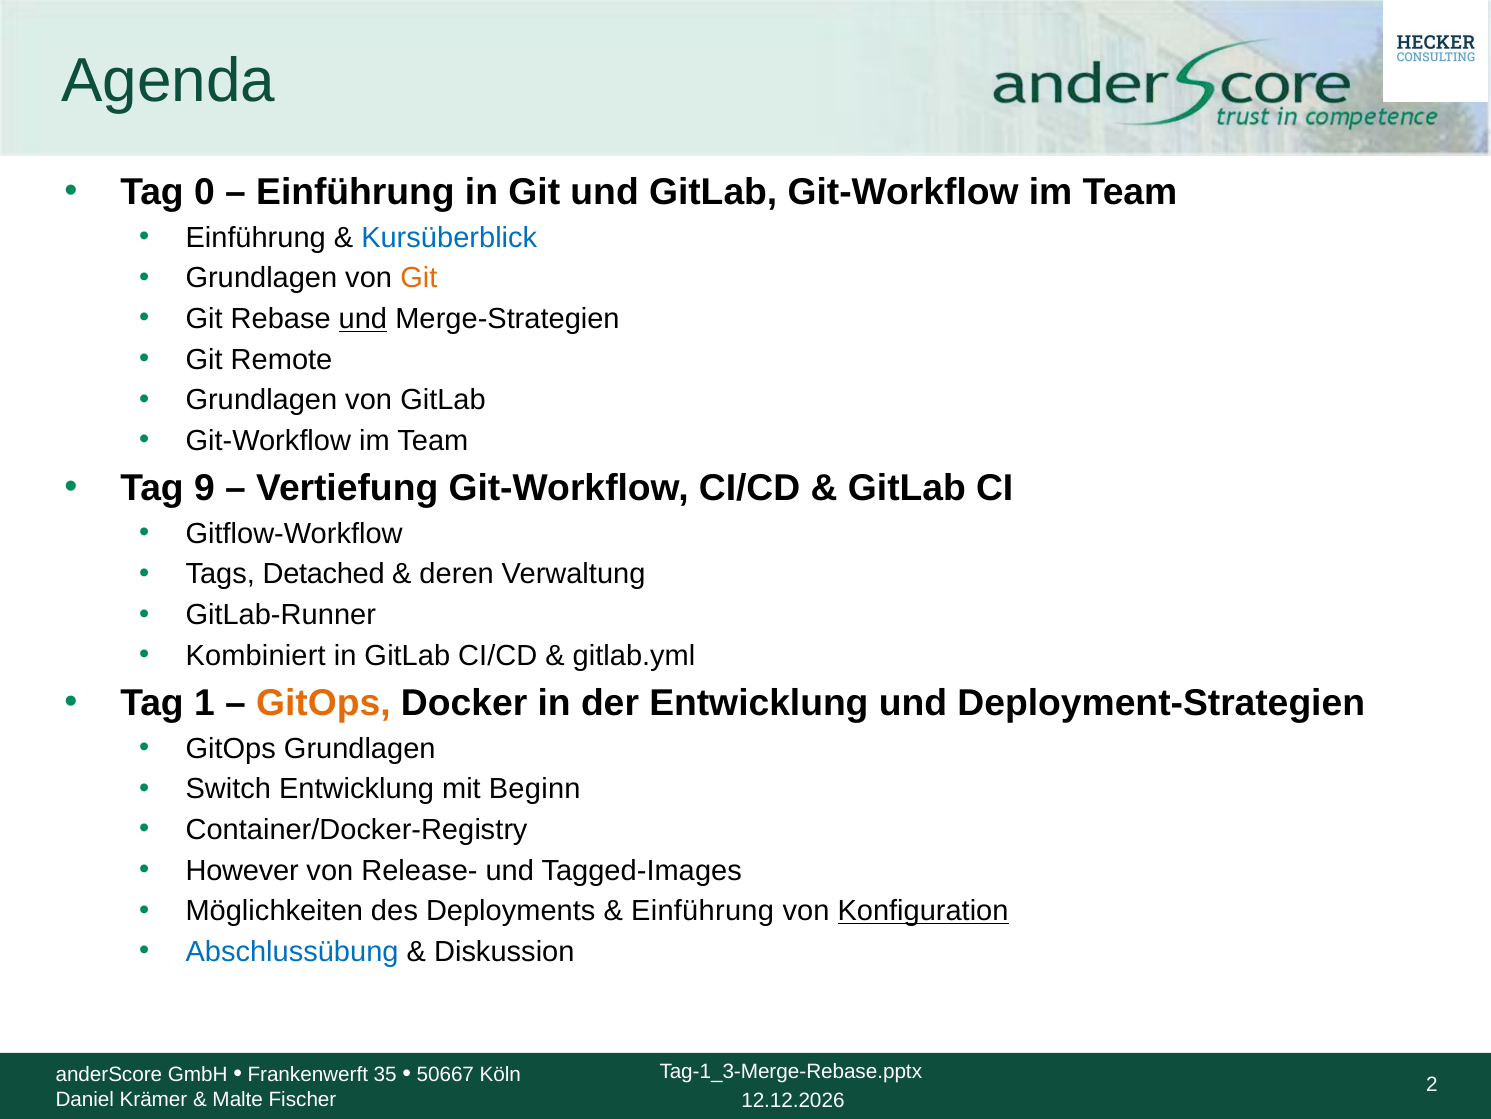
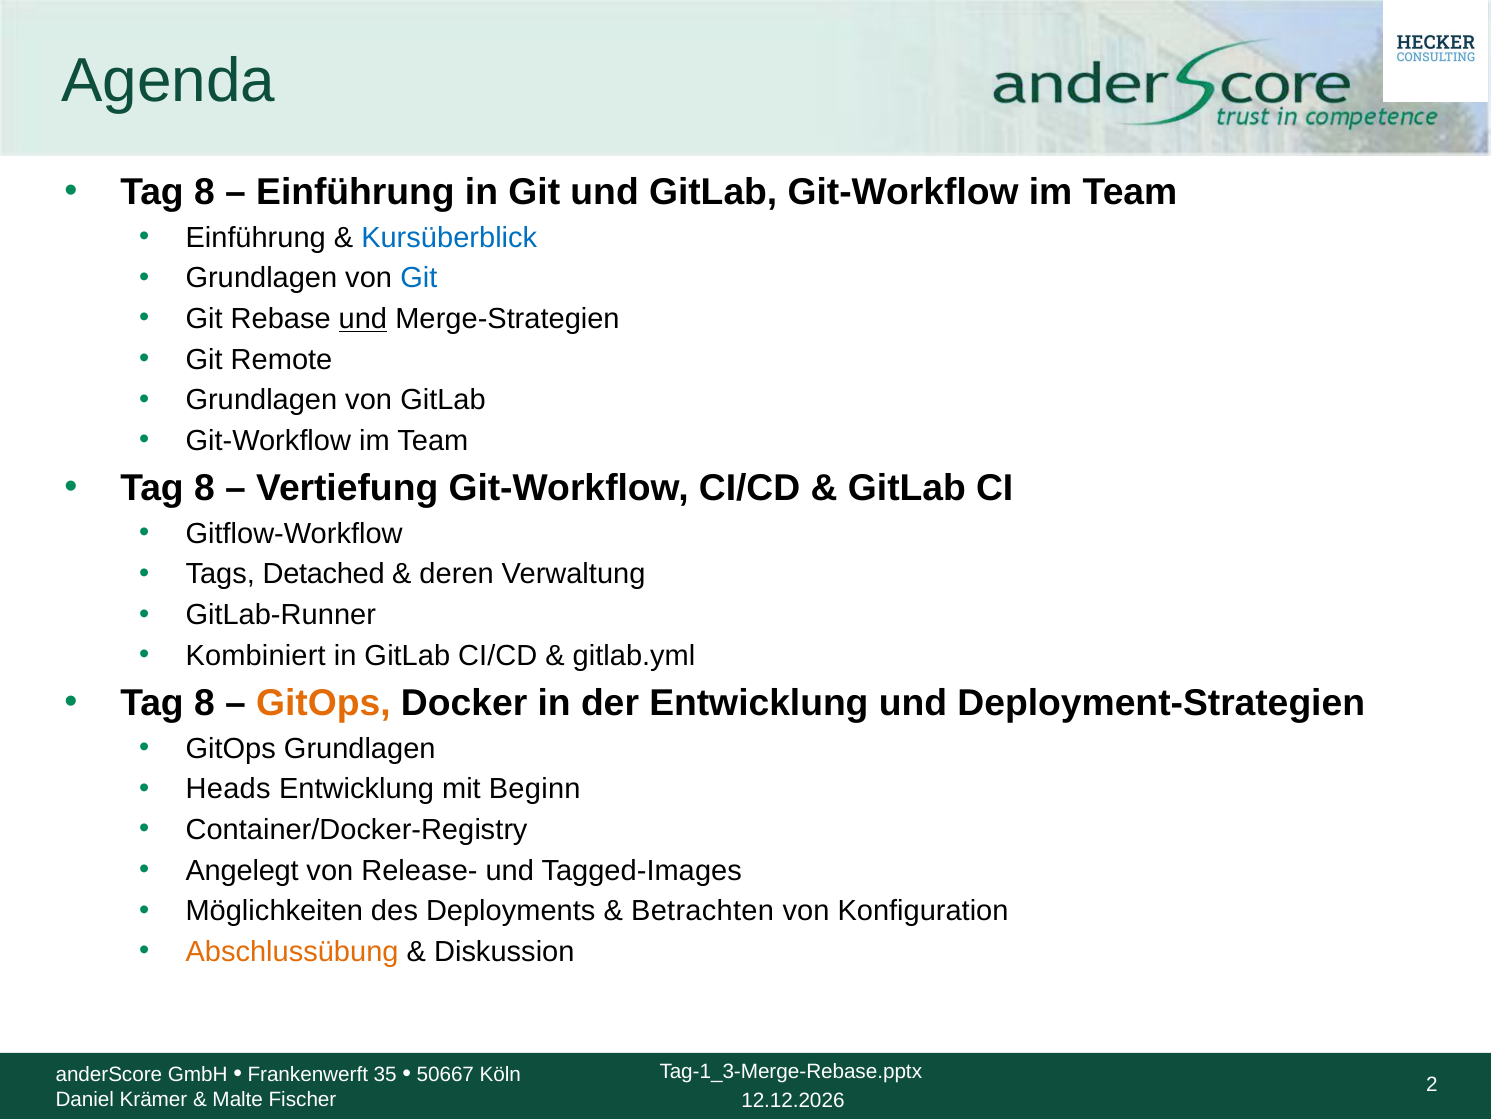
0 at (204, 192): 0 -> 8
Git at (419, 278) colour: orange -> blue
9 at (204, 488): 9 -> 8
1 at (204, 703): 1 -> 8
Switch: Switch -> Heads
However: However -> Angelegt
Einführung at (703, 911): Einführung -> Betrachten
Konfiguration underline: present -> none
Abschlussübung colour: blue -> orange
